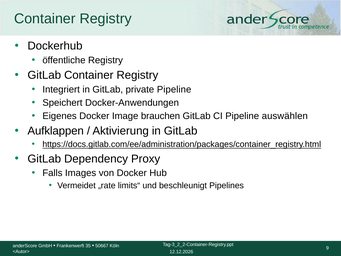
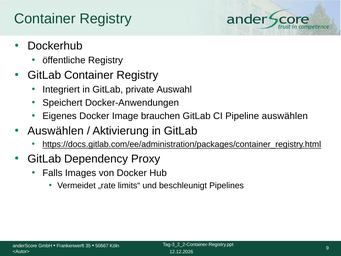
private Pipeline: Pipeline -> Auswahl
Aufklappen at (56, 131): Aufklappen -> Auswählen
